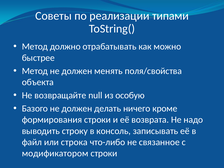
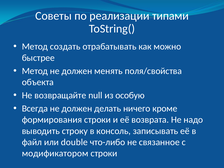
должно: должно -> создать
Базого: Базого -> Всегда
строка: строка -> double
